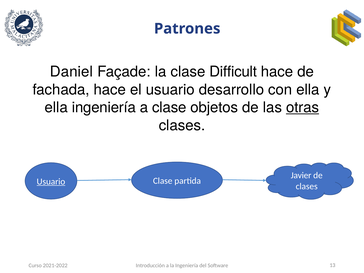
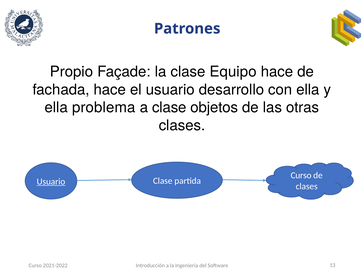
Daniel: Daniel -> Propio
Difficult: Difficult -> Equipo
ella ingeniería: ingeniería -> problema
otras underline: present -> none
Javier at (301, 175): Javier -> Curso
